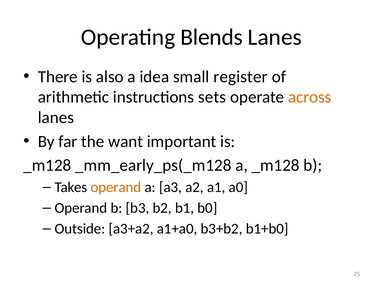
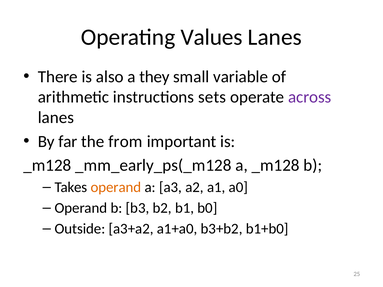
Blends: Blends -> Values
idea: idea -> they
register: register -> variable
across colour: orange -> purple
want: want -> from
